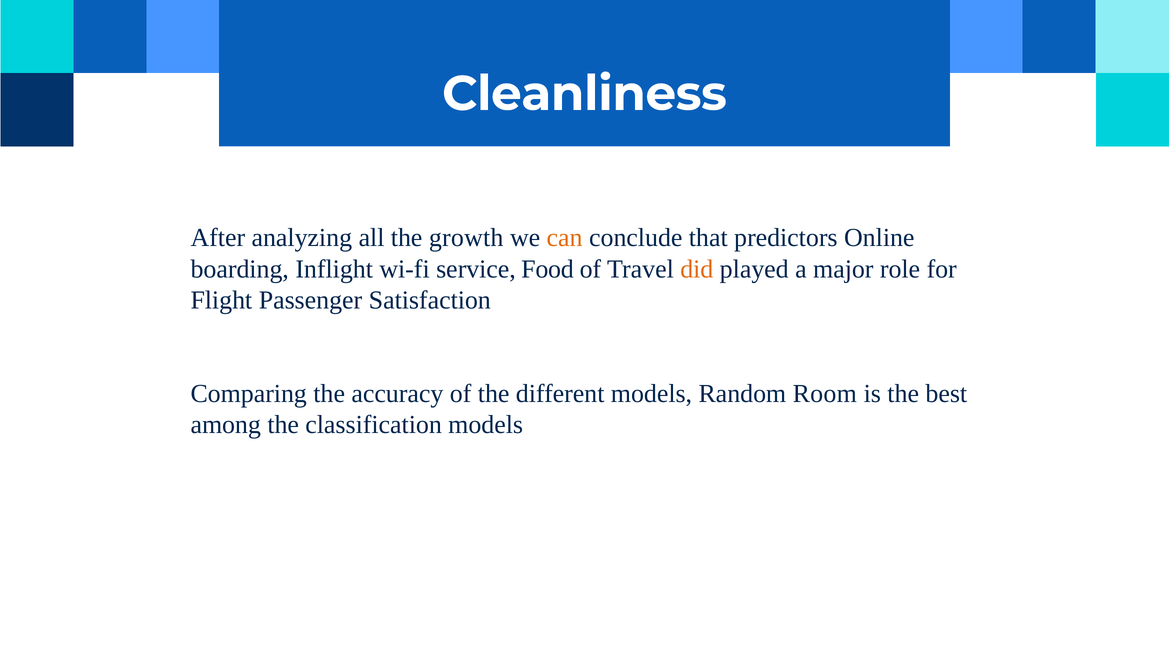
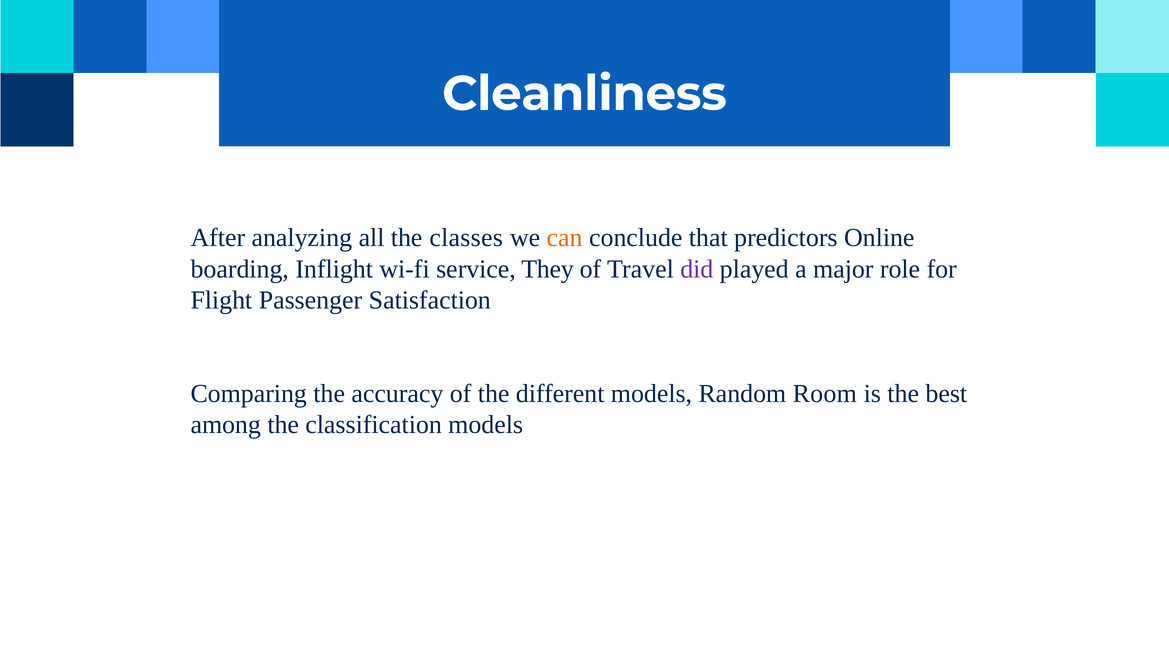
growth: growth -> classes
Food: Food -> They
did colour: orange -> purple
